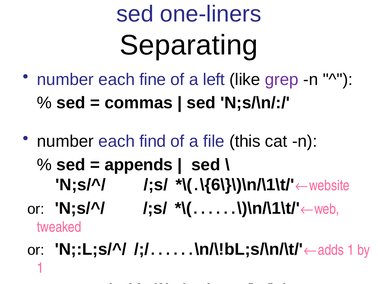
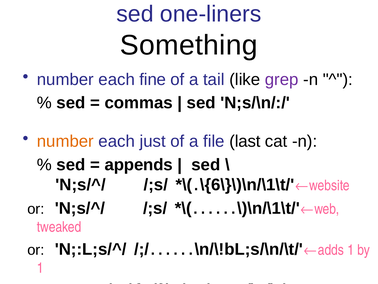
Separating: Separating -> Something
left: left -> tail
number at (65, 141) colour: black -> orange
find: find -> just
this: this -> last
